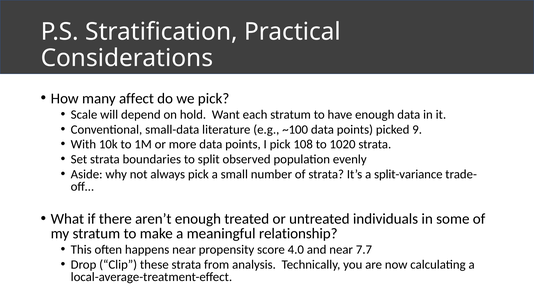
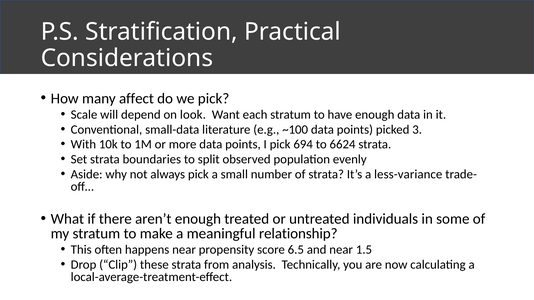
hold: hold -> look
9: 9 -> 3
108: 108 -> 694
1020: 1020 -> 6624
split-variance: split-variance -> less-variance
4.0: 4.0 -> 6.5
7.7: 7.7 -> 1.5
